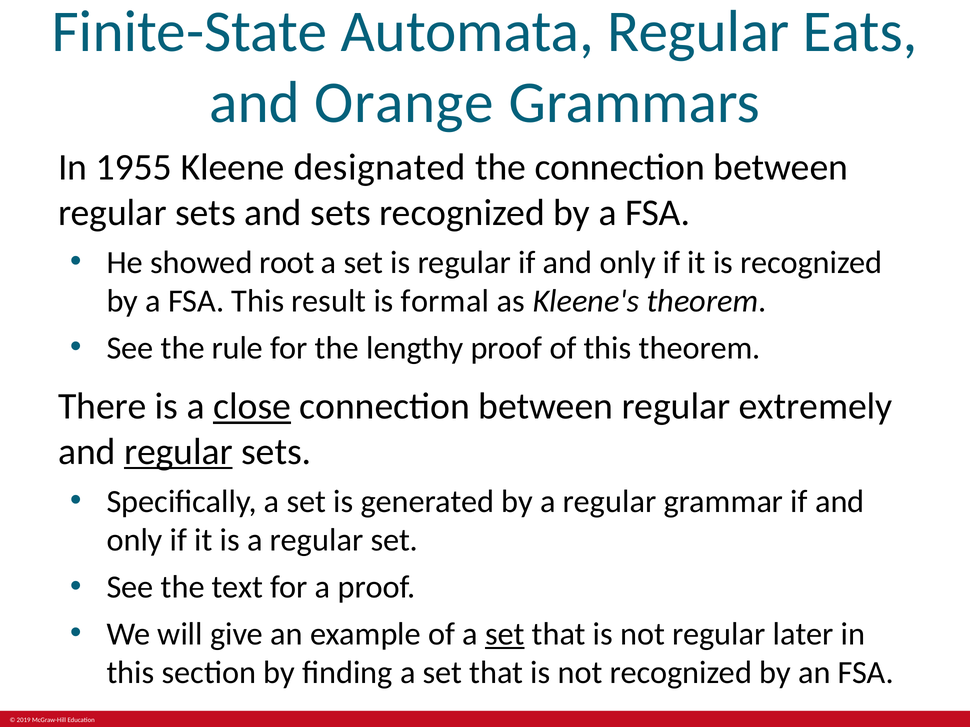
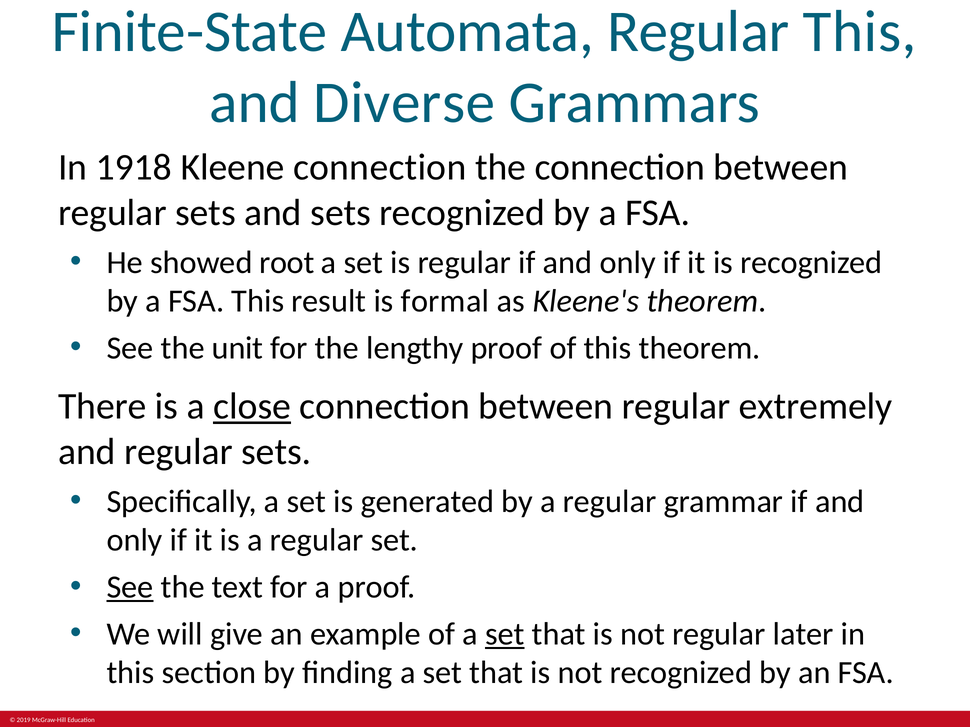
Regular Eats: Eats -> This
Orange: Orange -> Diverse
1955: 1955 -> 1918
Kleene designated: designated -> connection
rule: rule -> unit
regular at (178, 452) underline: present -> none
See at (130, 588) underline: none -> present
